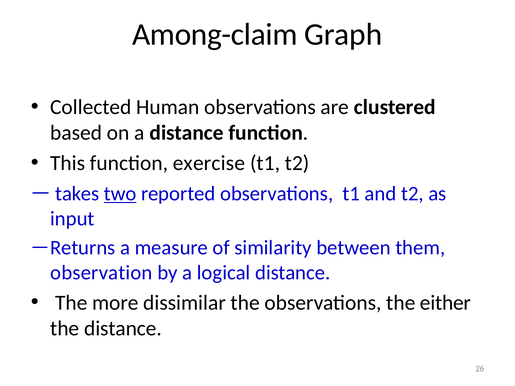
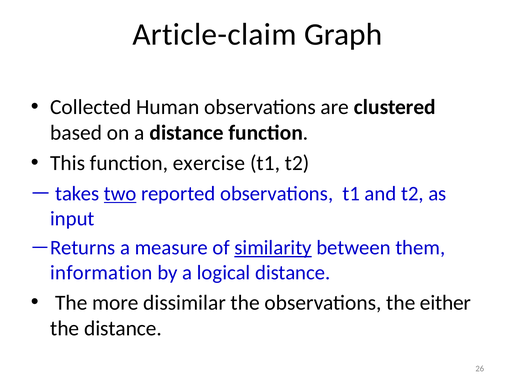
Among-claim: Among-claim -> Article-claim
similarity underline: none -> present
observation: observation -> information
